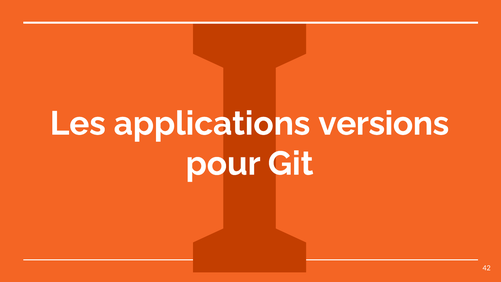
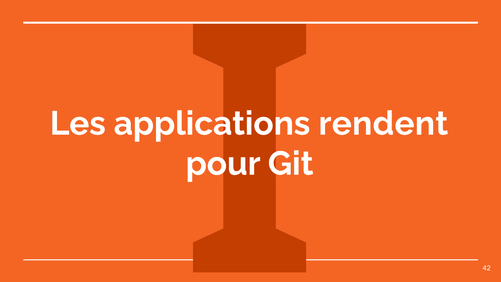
versions: versions -> rendent
